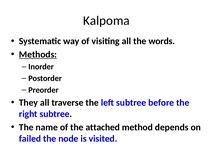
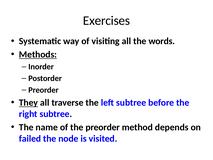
Kalpoma: Kalpoma -> Exercises
They underline: none -> present
the attached: attached -> preorder
